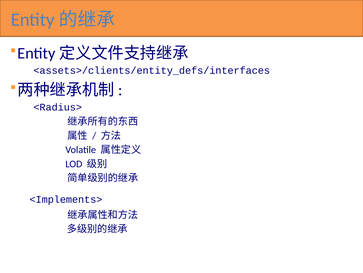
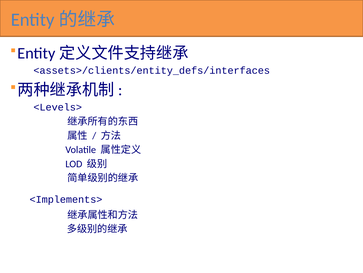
<Radius>: <Radius> -> <Levels>
